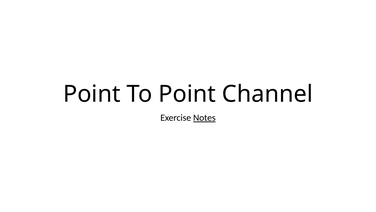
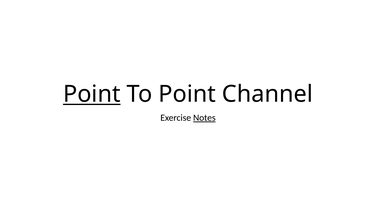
Point at (92, 94) underline: none -> present
